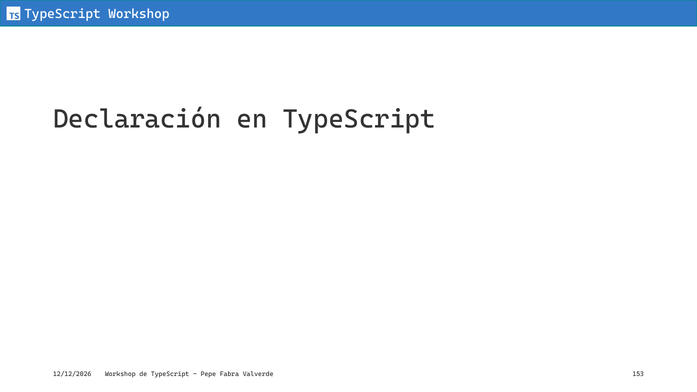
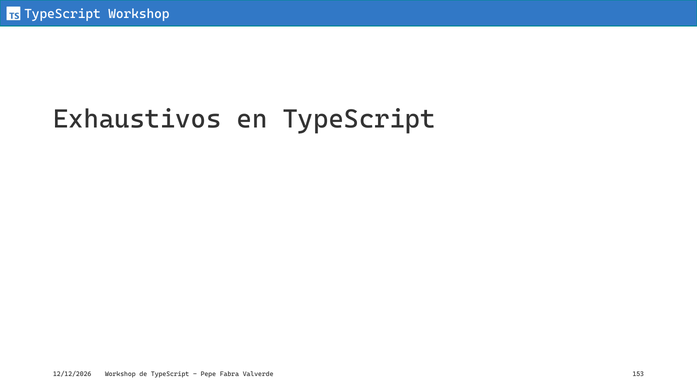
Declaración: Declaración -> Exhaustivos
